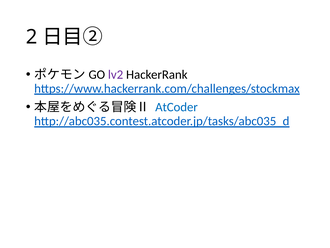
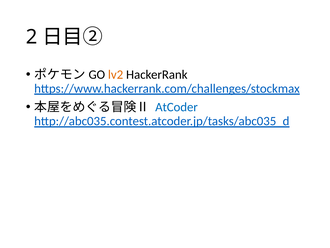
lv2 colour: purple -> orange
